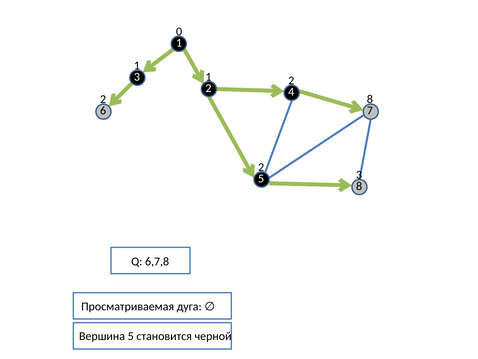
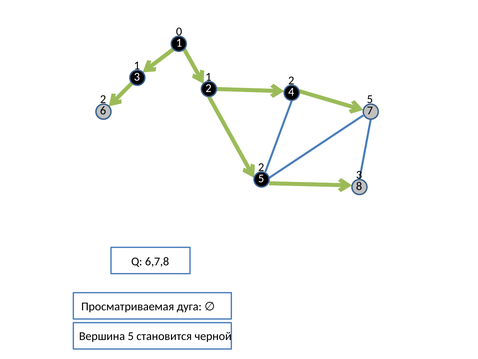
2 8: 8 -> 5
